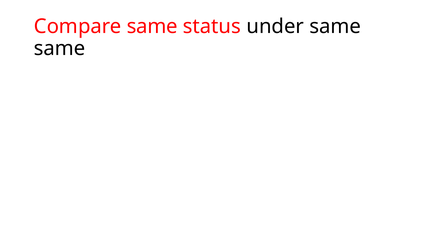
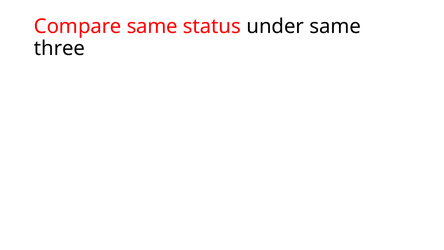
same at (60, 48): same -> three
